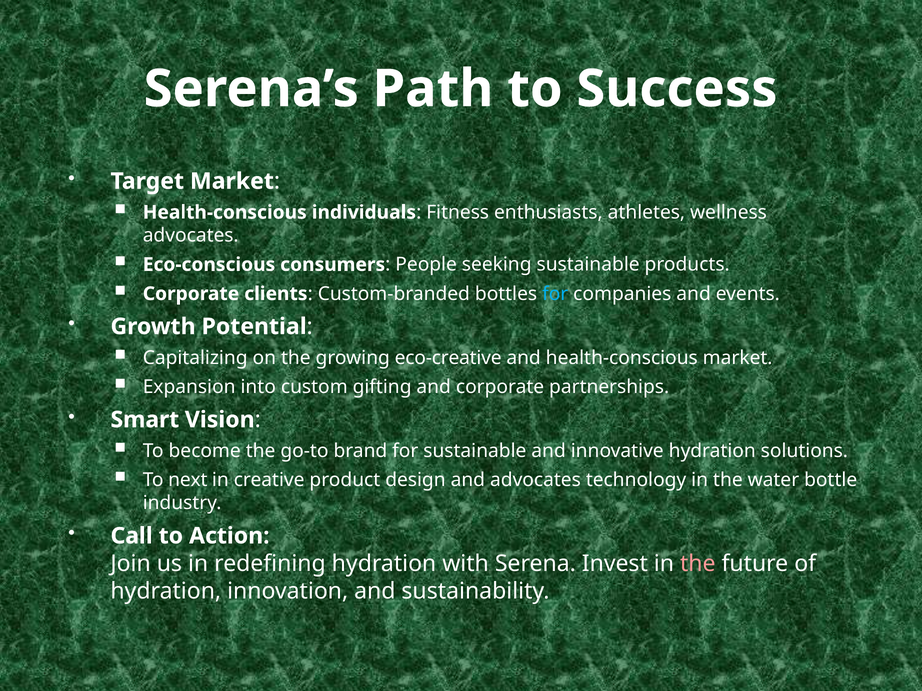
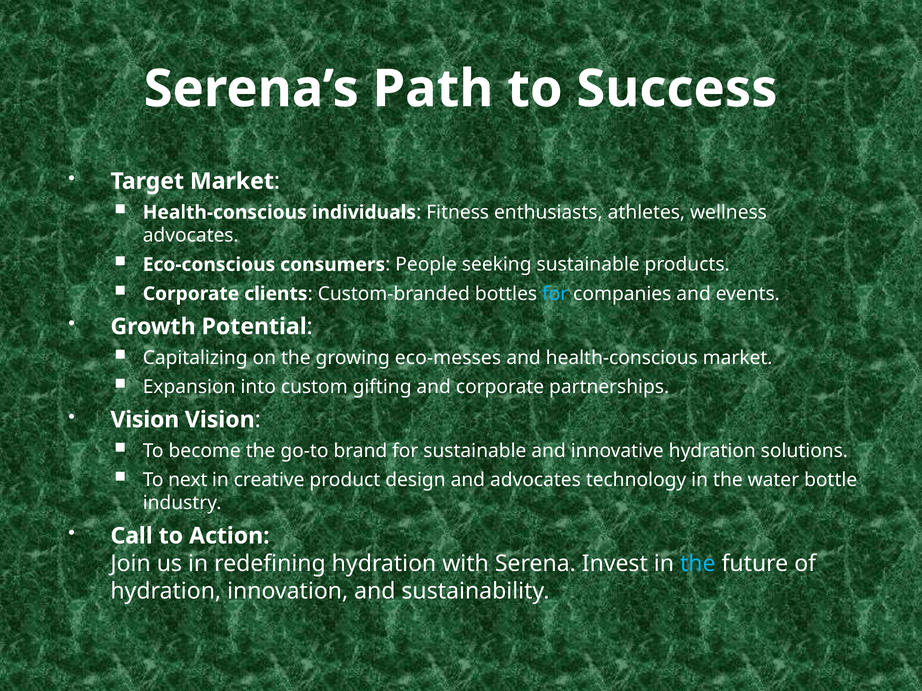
eco-creative: eco-creative -> eco-messes
Smart at (145, 420): Smart -> Vision
the at (698, 564) colour: pink -> light blue
